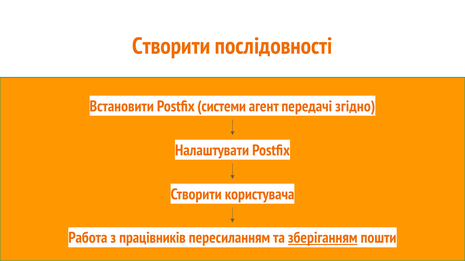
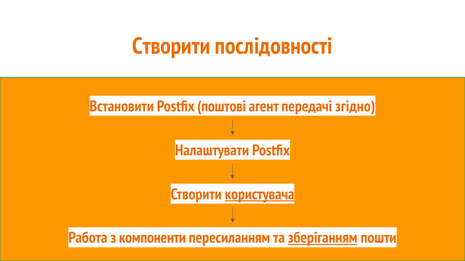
системи: системи -> поштові
користувача underline: none -> present
працівників: працівників -> компоненти
